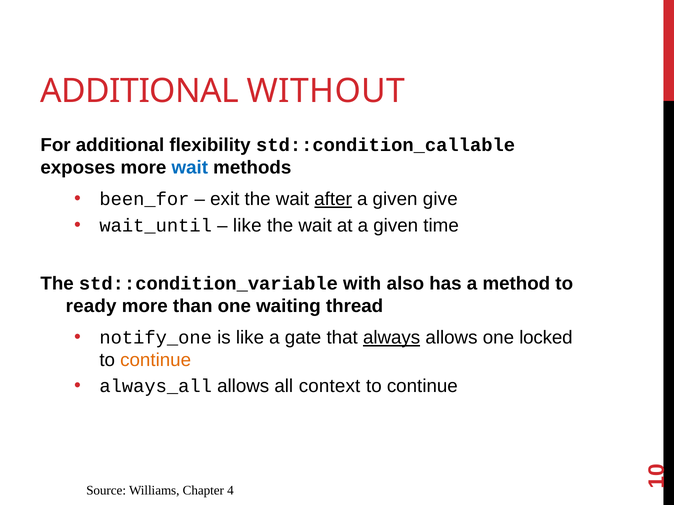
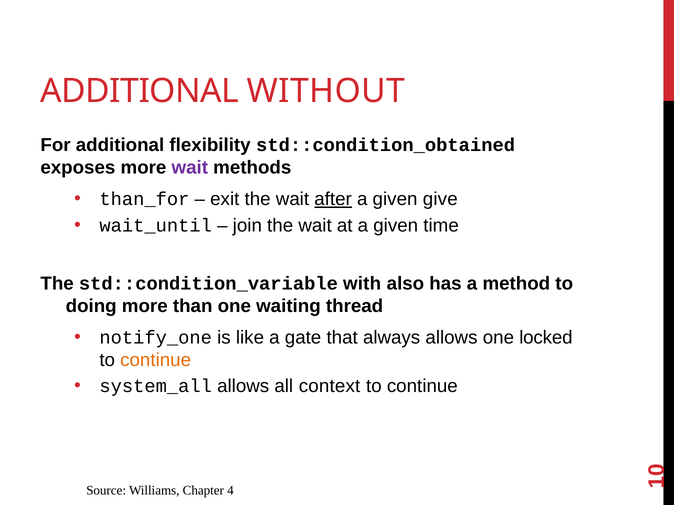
std::condition_callable: std::condition_callable -> std::condition_obtained
wait at (190, 168) colour: blue -> purple
been_for: been_for -> than_for
like at (247, 226): like -> join
ready: ready -> doing
always underline: present -> none
always_all: always_all -> system_all
